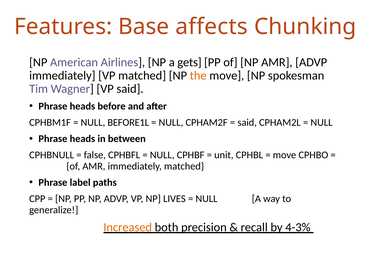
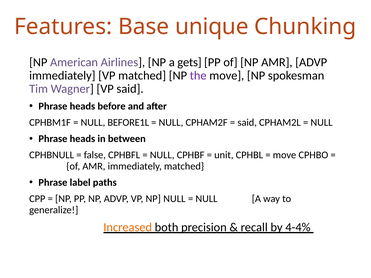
affects: affects -> unique
the colour: orange -> purple
NP LIVES: LIVES -> NULL
4-3%: 4-3% -> 4-4%
